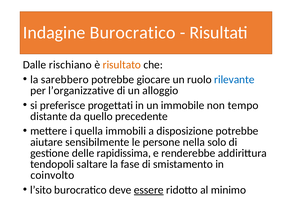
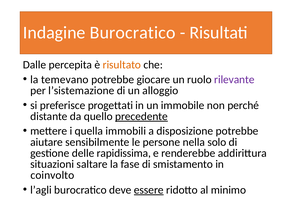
rischiano: rischiano -> percepita
sarebbero: sarebbero -> temevano
rilevante colour: blue -> purple
l’organizzative: l’organizzative -> l’sistemazione
tempo: tempo -> perché
precedente underline: none -> present
tendopoli: tendopoli -> situazioni
l’sito: l’sito -> l’agli
